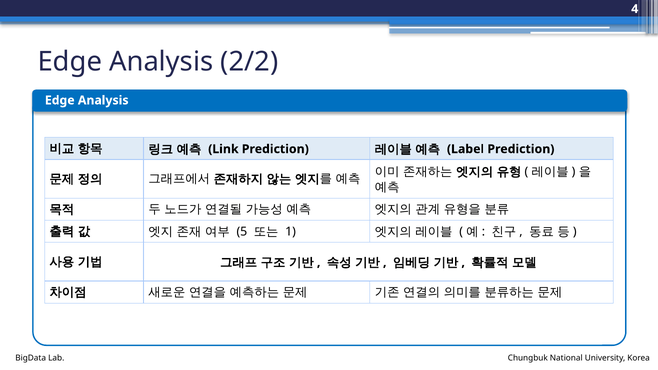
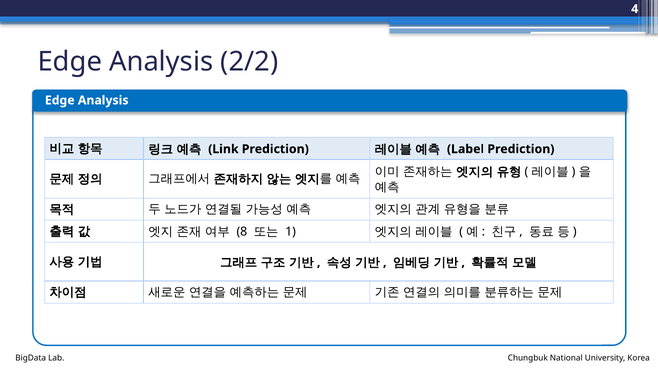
5: 5 -> 8
